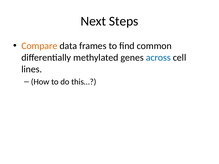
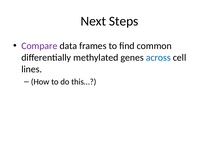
Compare colour: orange -> purple
